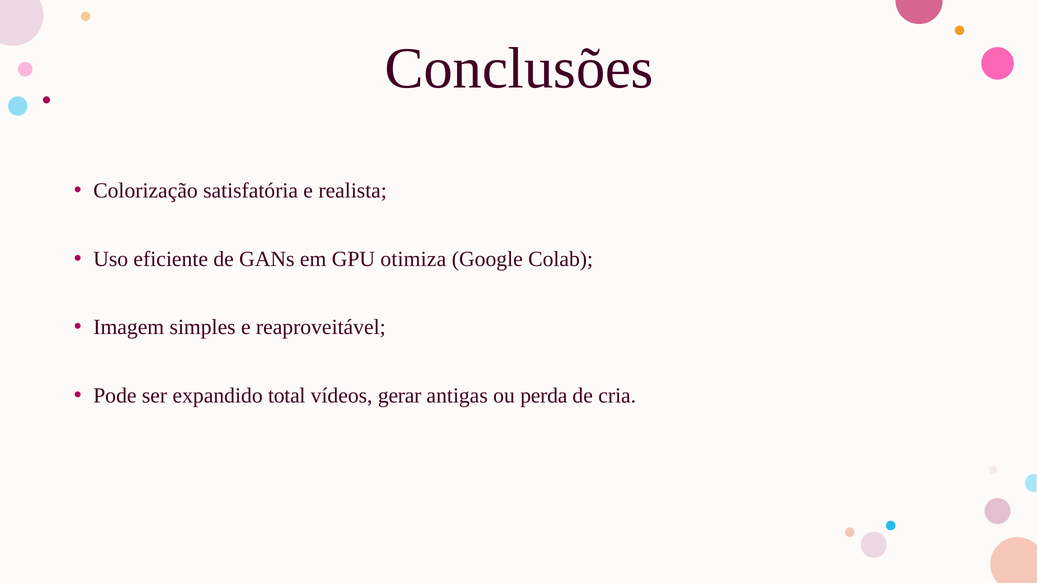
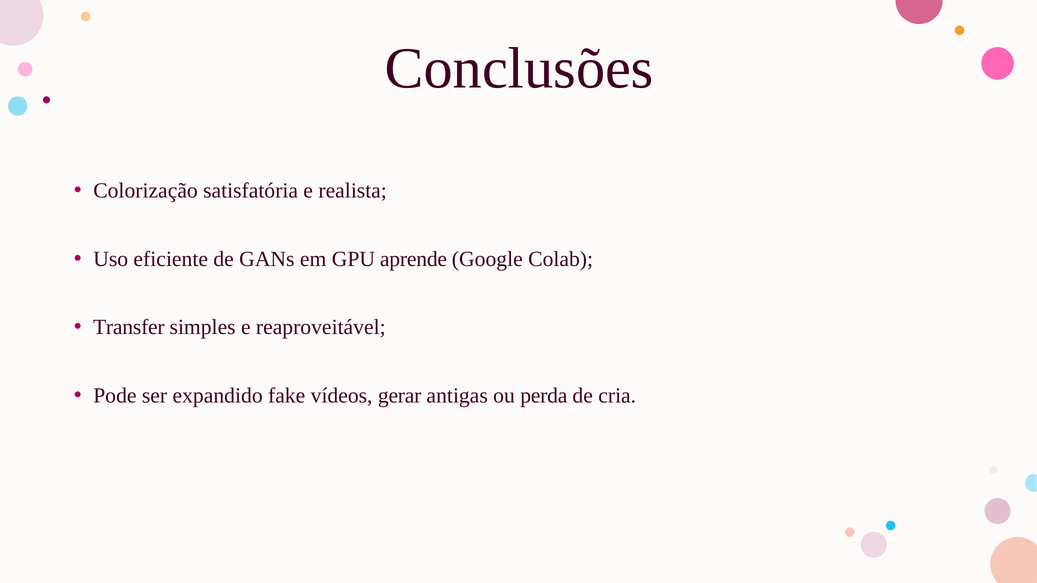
otimiza: otimiza -> aprende
Imagem: Imagem -> Transfer
total: total -> fake
